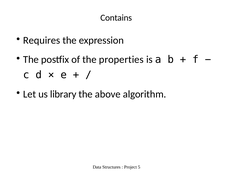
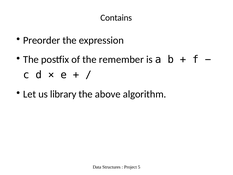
Requires: Requires -> Preorder
properties: properties -> remember
